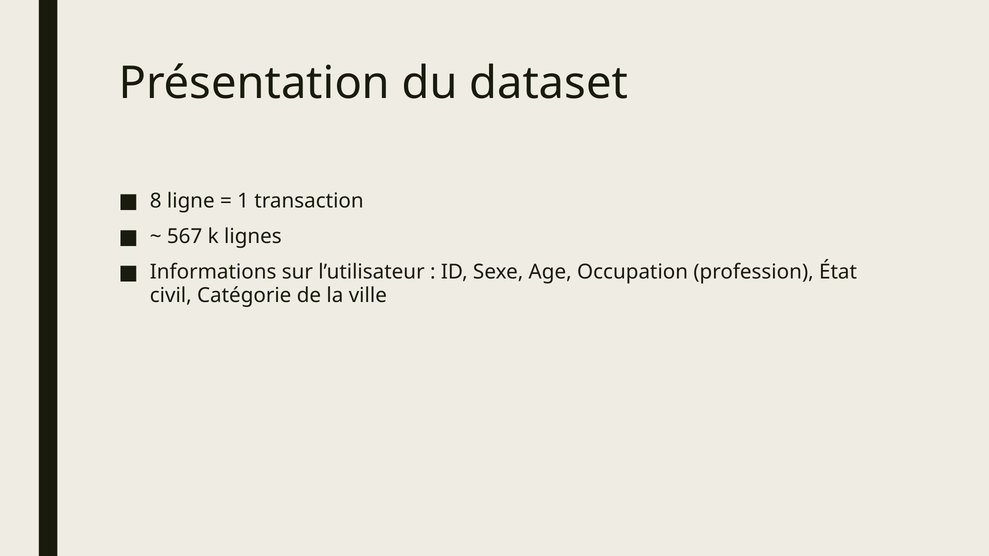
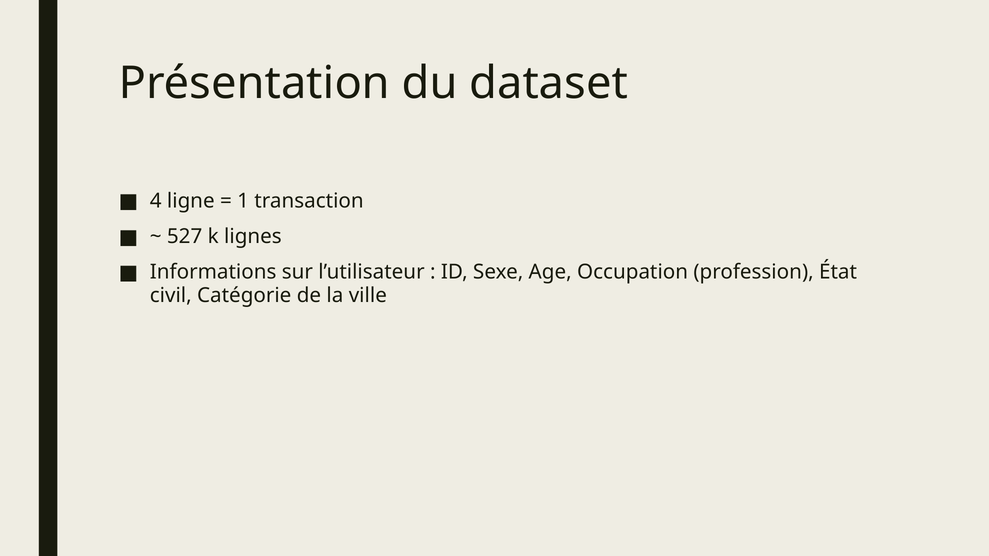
8: 8 -> 4
567: 567 -> 527
